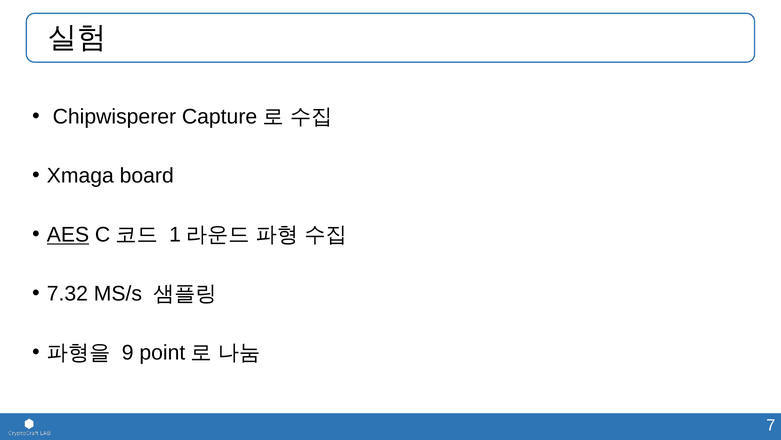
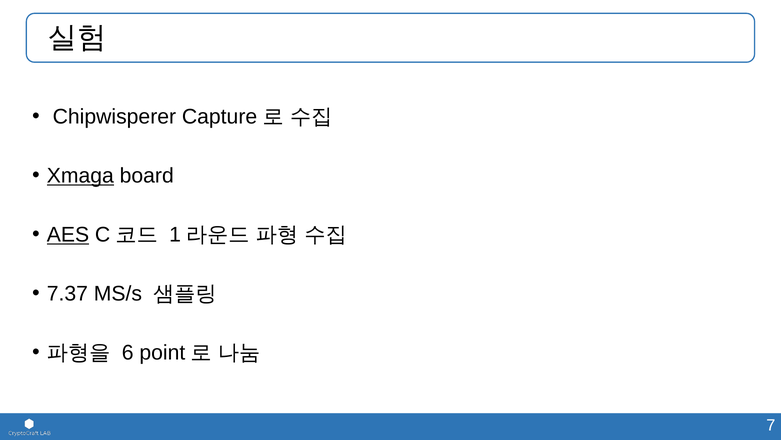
Xmaga underline: none -> present
7.32: 7.32 -> 7.37
9: 9 -> 6
